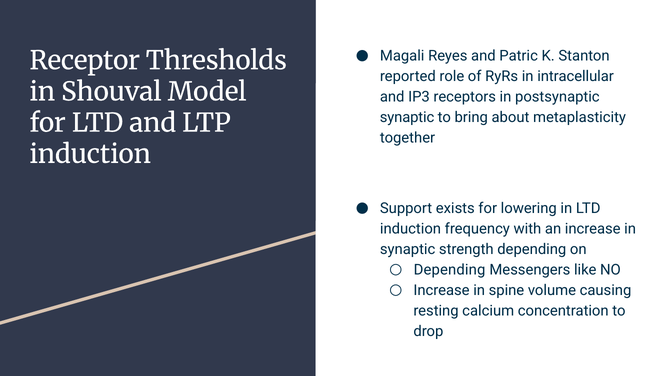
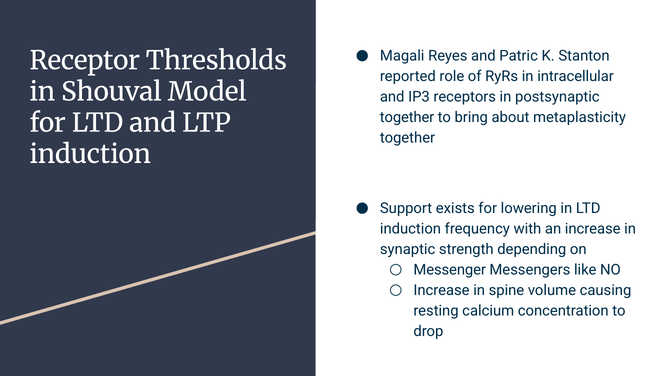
synaptic at (407, 117): synaptic -> together
Depending at (450, 270): Depending -> Messenger
